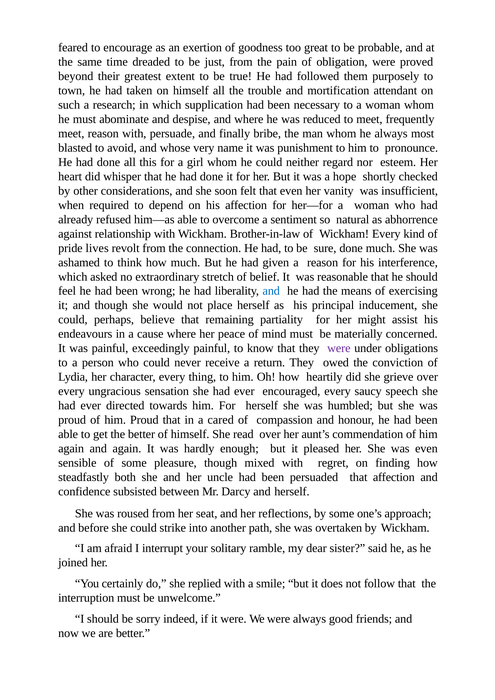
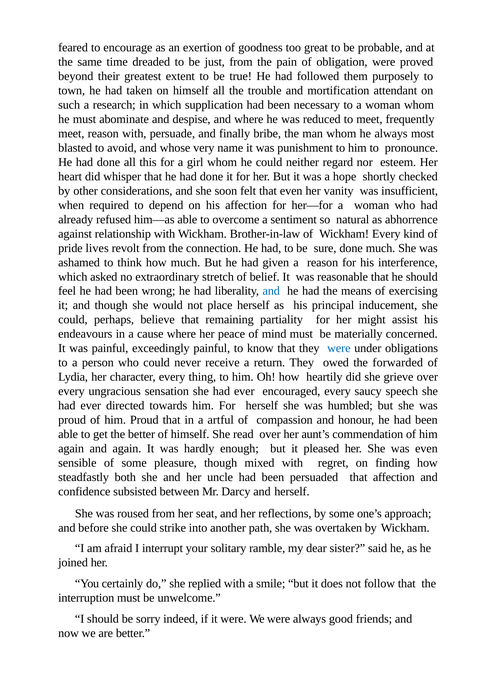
were at (339, 349) colour: purple -> blue
conviction: conviction -> forwarded
cared: cared -> artful
